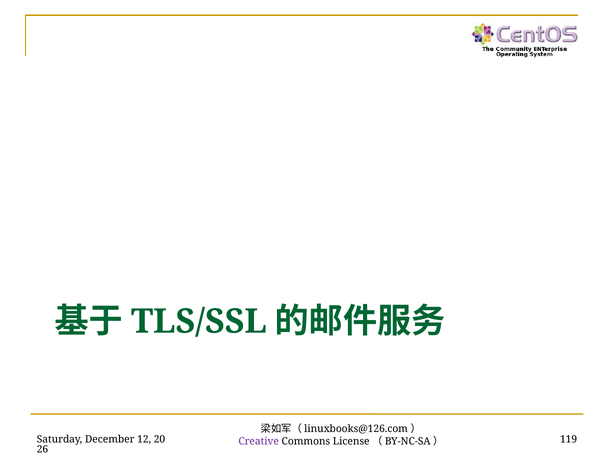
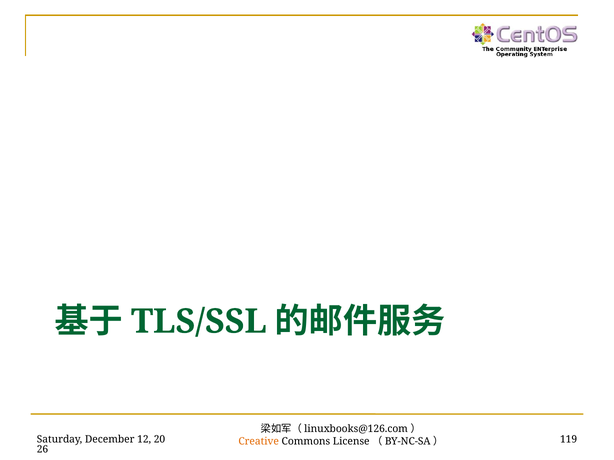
Creative colour: purple -> orange
